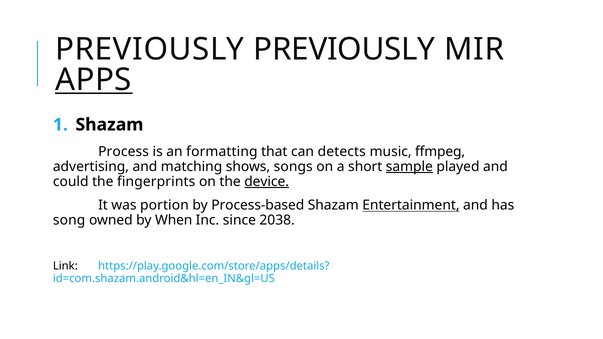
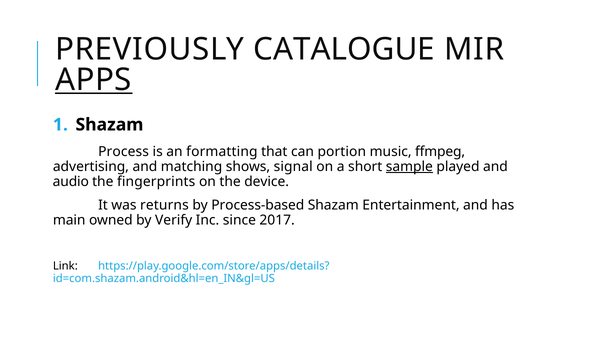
PREVIOUSLY PREVIOUSLY: PREVIOUSLY -> CATALOGUE
detects: detects -> portion
songs: songs -> signal
could: could -> audio
device underline: present -> none
portion: portion -> returns
Entertainment underline: present -> none
song: song -> main
When: When -> Verify
2038: 2038 -> 2017
